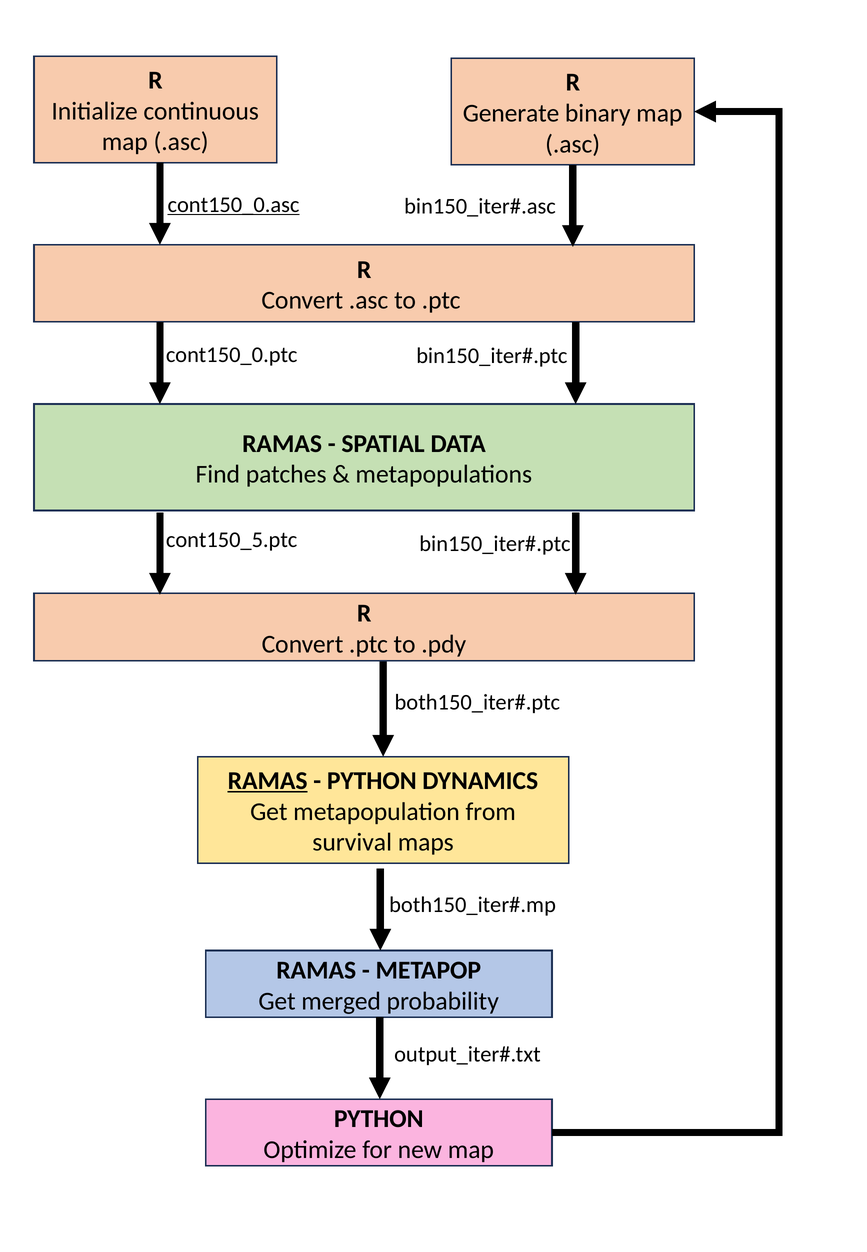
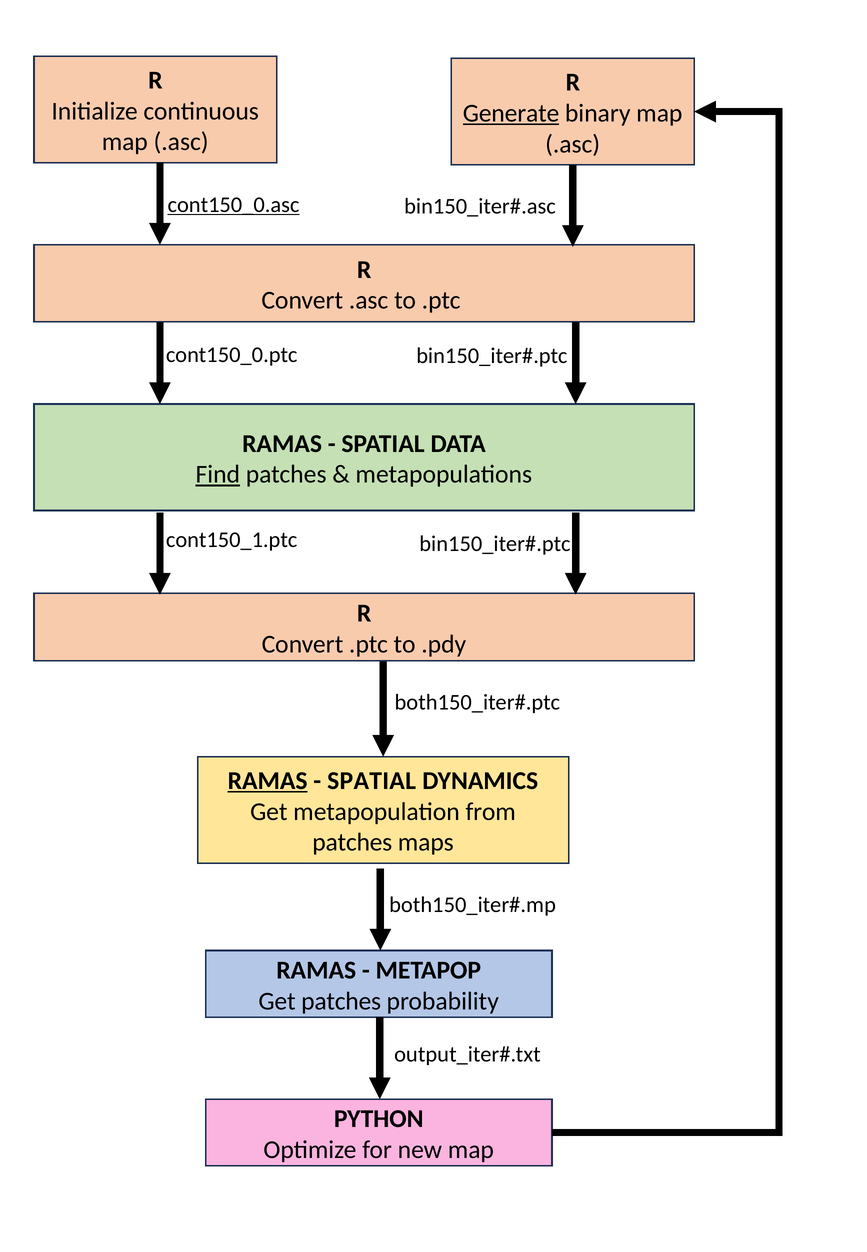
Generate underline: none -> present
Find underline: none -> present
cont150_5.ptc: cont150_5.ptc -> cont150_1.ptc
PYTHON at (372, 781): PYTHON -> SPATIAL
survival at (352, 843): survival -> patches
Get merged: merged -> patches
